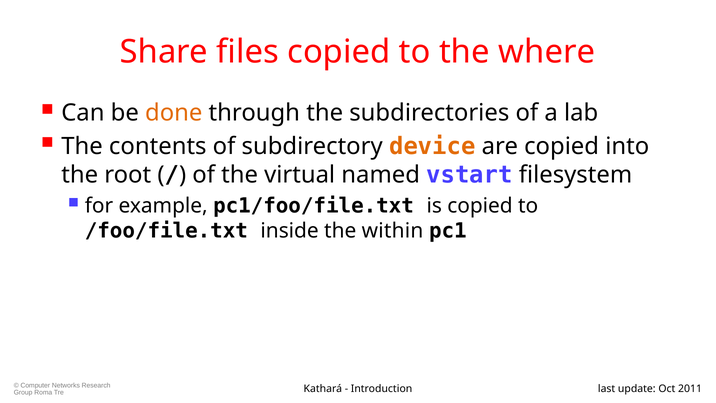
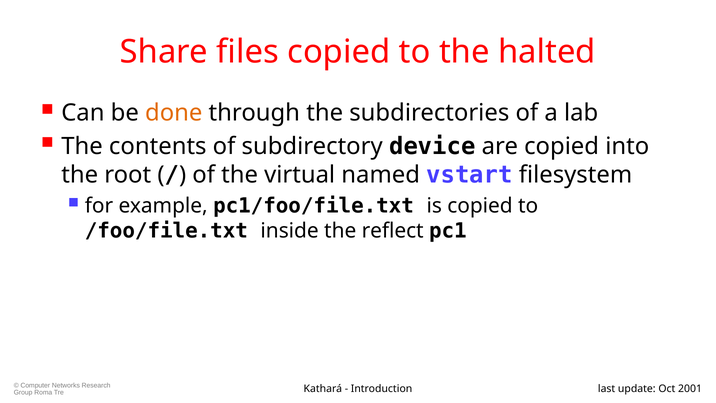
where: where -> halted
device colour: orange -> black
within: within -> reflect
2011: 2011 -> 2001
